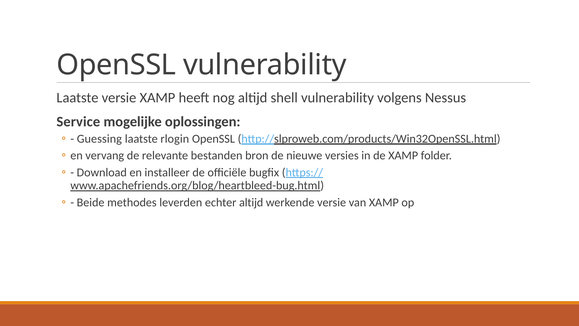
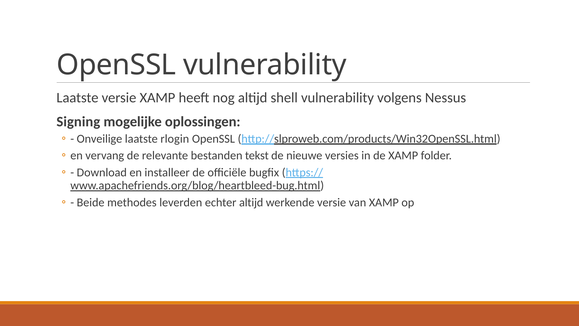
Service: Service -> Signing
Guessing: Guessing -> Onveilige
bron: bron -> tekst
